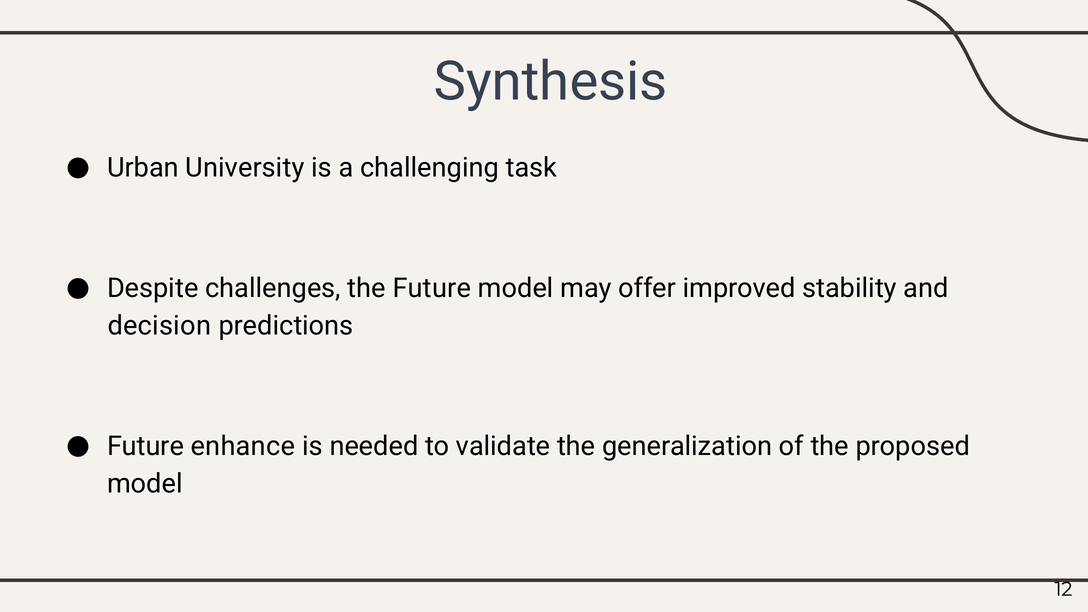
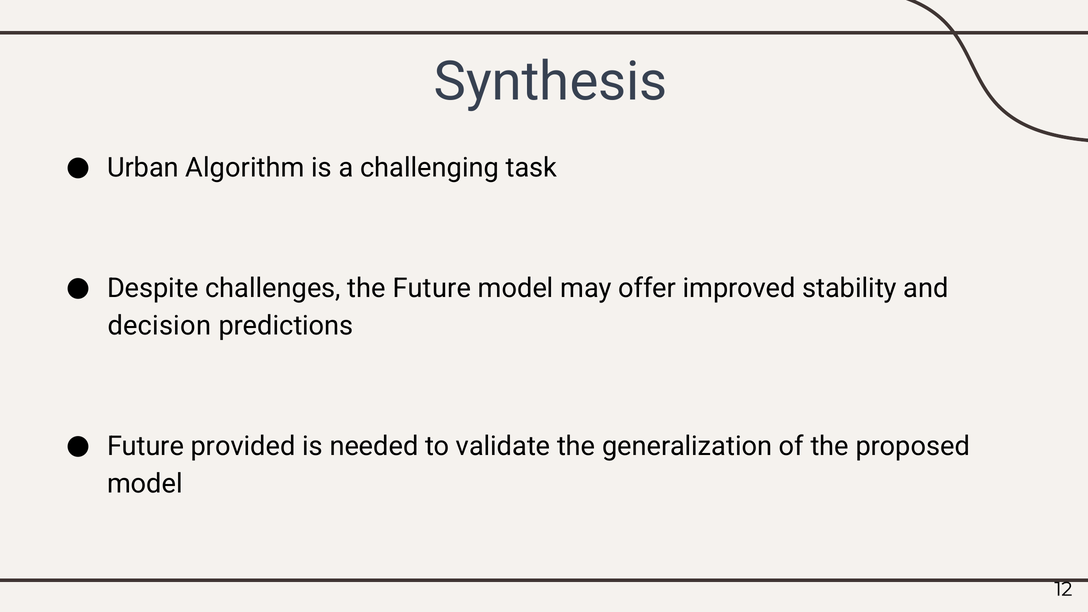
University: University -> Algorithm
enhance: enhance -> provided
